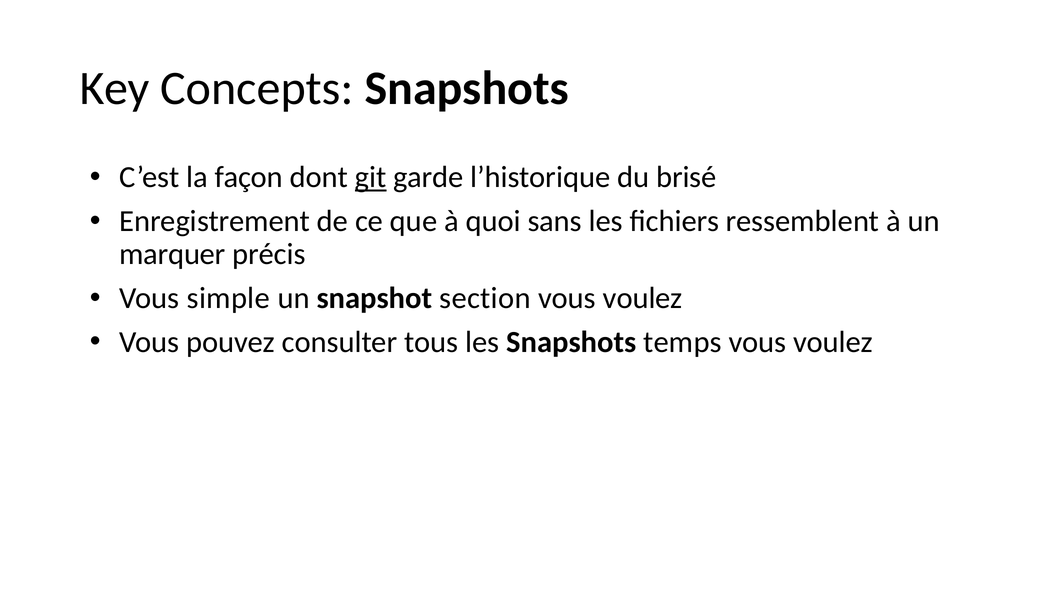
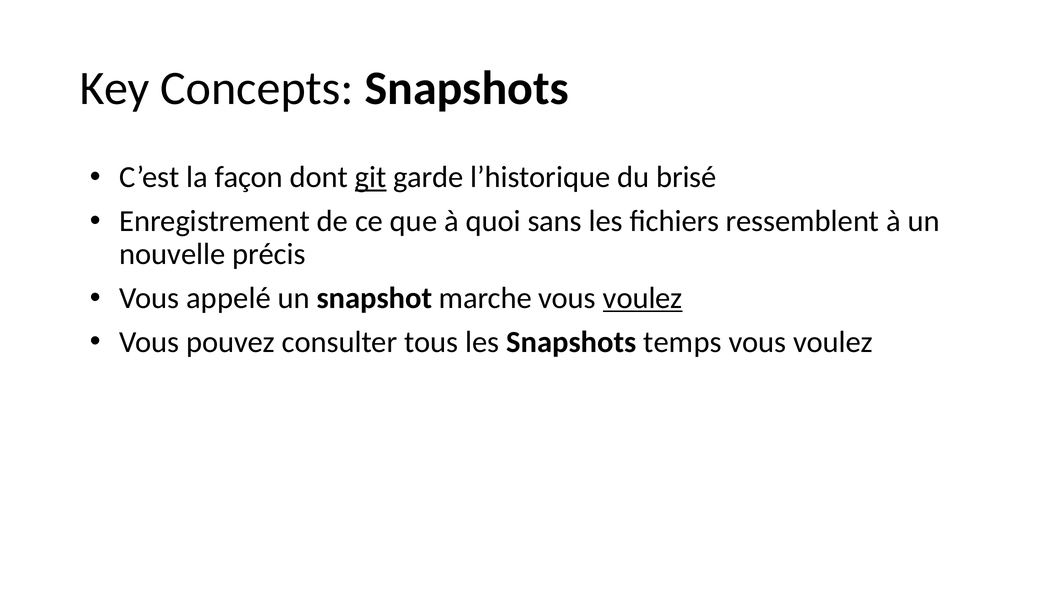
marquer: marquer -> nouvelle
simple: simple -> appelé
section: section -> marche
voulez at (643, 298) underline: none -> present
